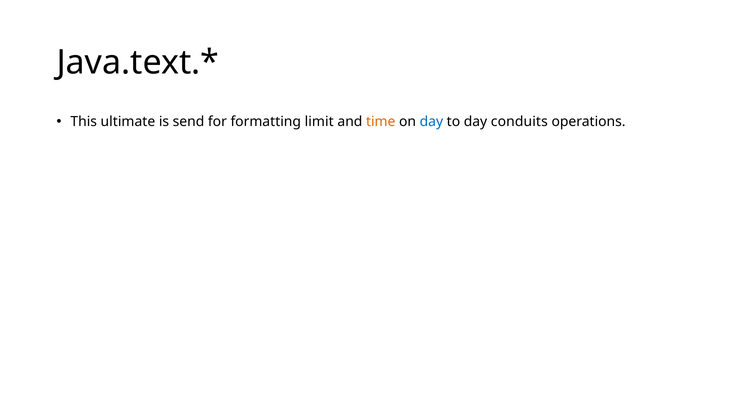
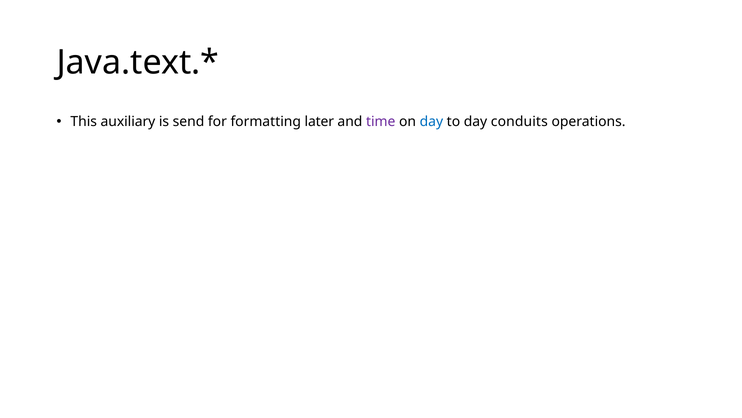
ultimate: ultimate -> auxiliary
limit: limit -> later
time colour: orange -> purple
